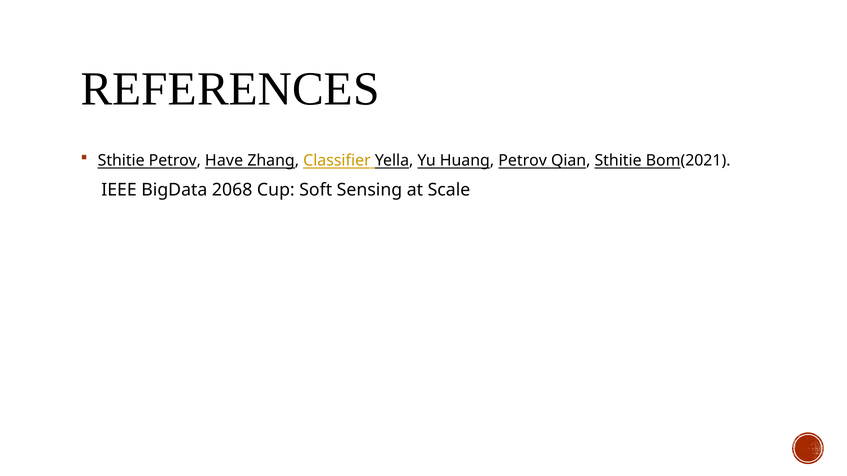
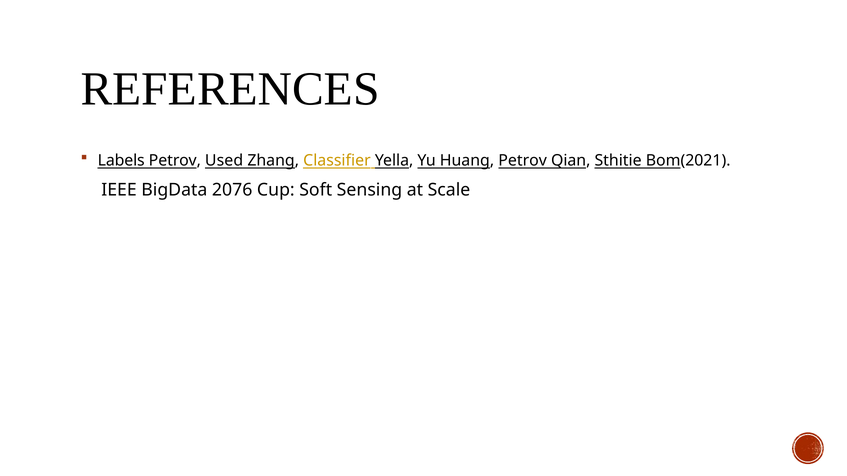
Sthitie at (121, 161): Sthitie -> Labels
Have: Have -> Used
2068: 2068 -> 2076
